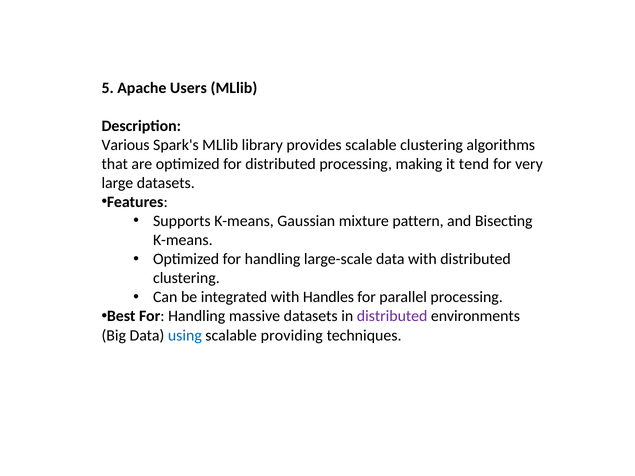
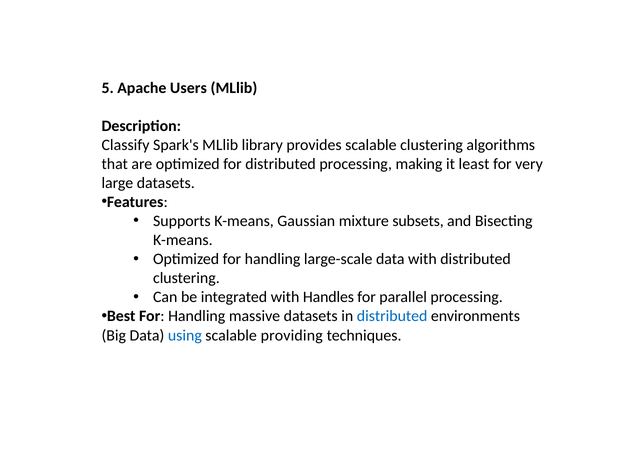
Various: Various -> Classify
tend: tend -> least
pattern: pattern -> subsets
distributed at (392, 316) colour: purple -> blue
